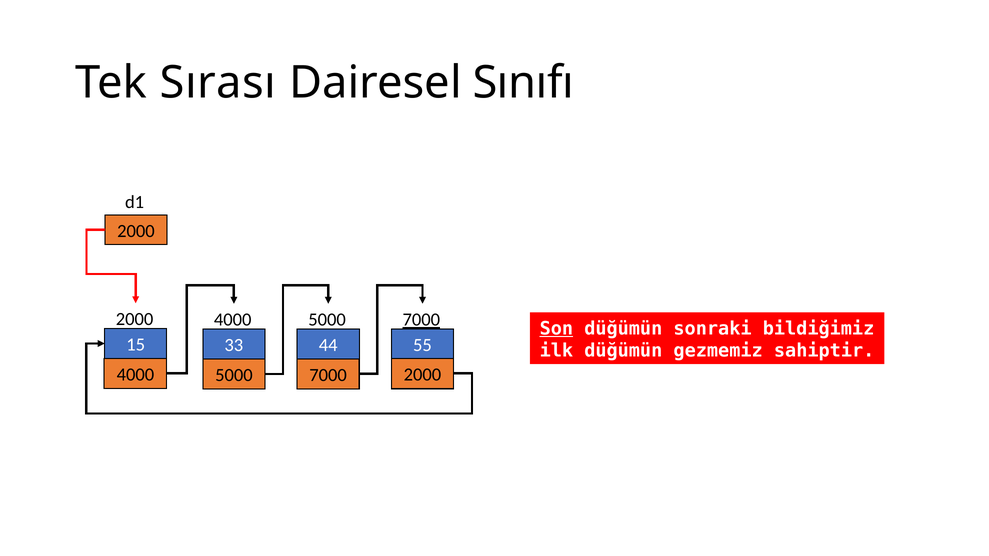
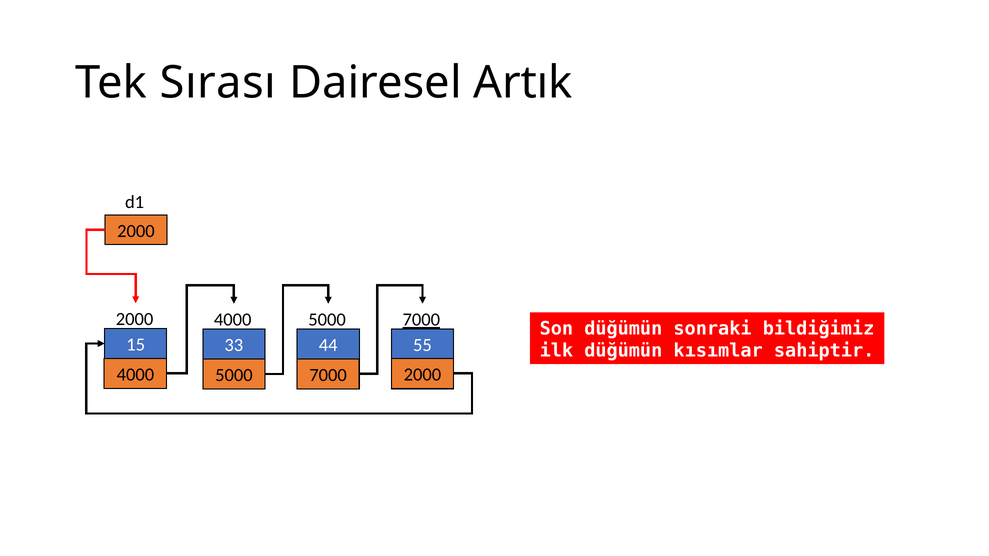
Sınıfı: Sınıfı -> Artık
Son underline: present -> none
gezmemiz: gezmemiz -> kısımlar
